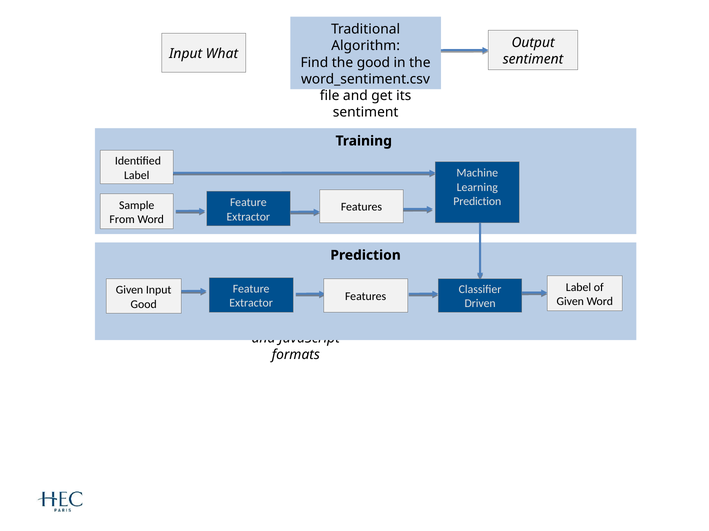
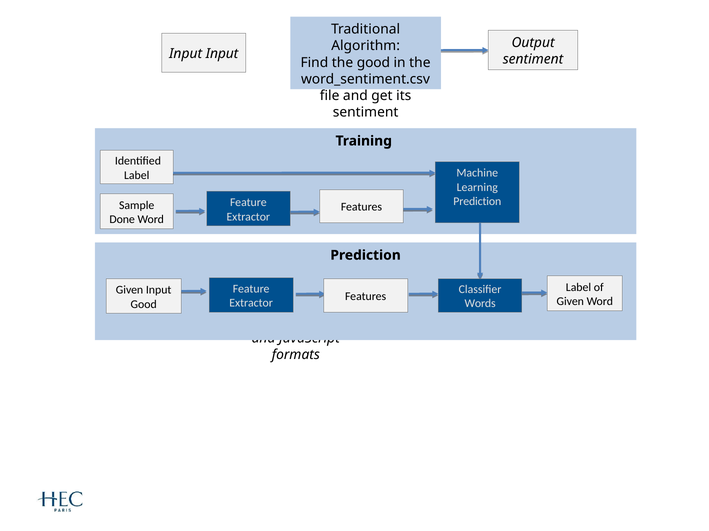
Input What: What -> Input
From: From -> Done
Driven: Driven -> Words
